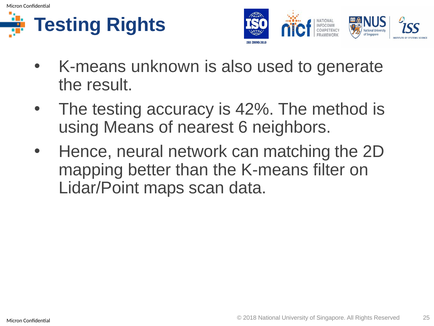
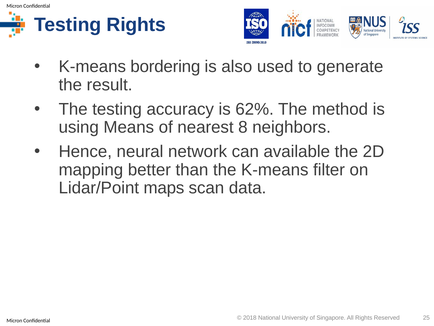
unknown: unknown -> bordering
42%: 42% -> 62%
6: 6 -> 8
matching: matching -> available
